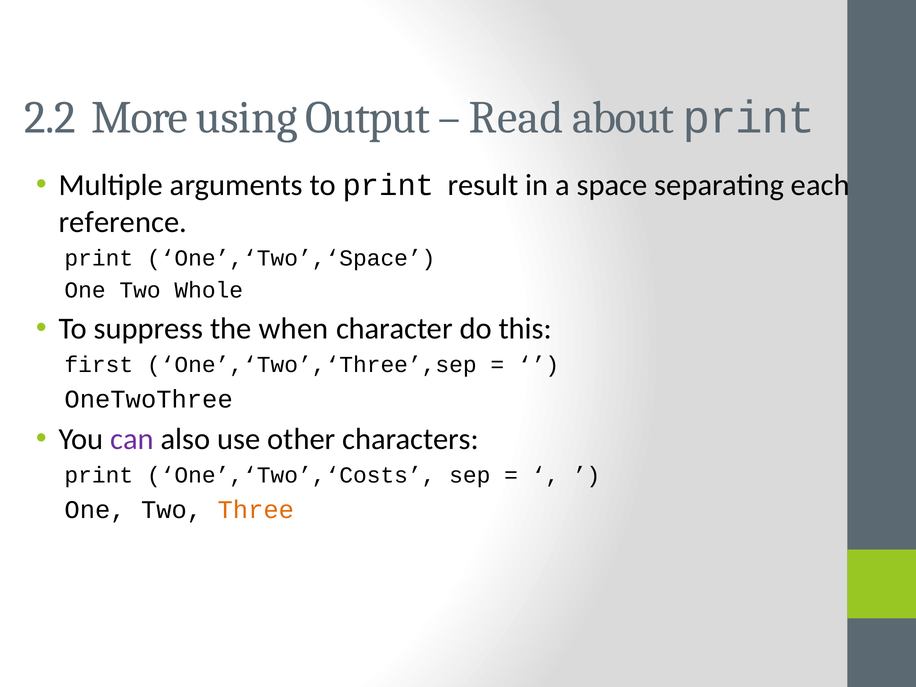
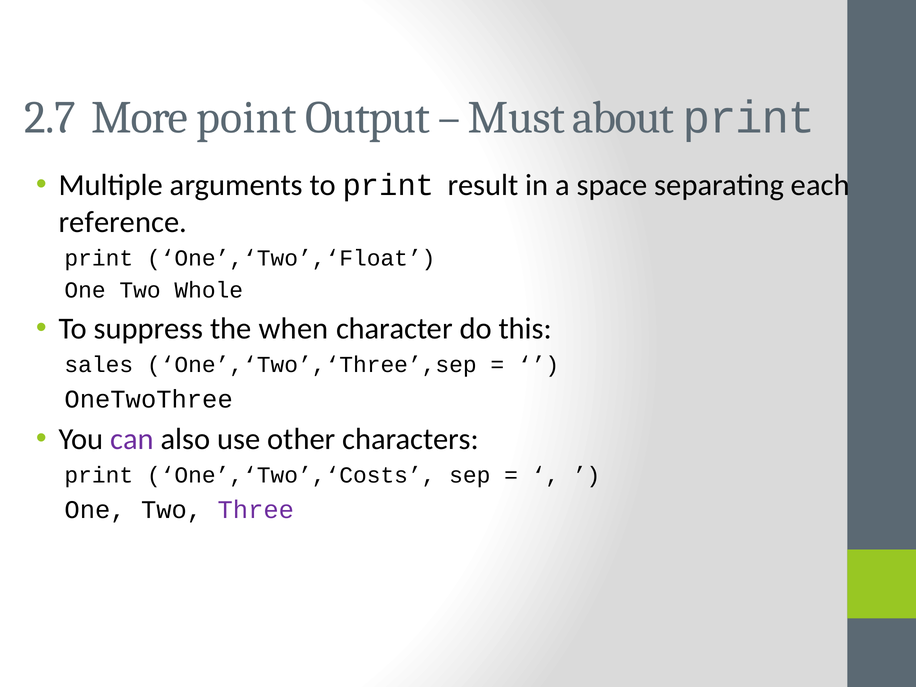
2.2: 2.2 -> 2.7
using: using -> point
Read: Read -> Must
One’,‘Two’,‘Space: One’,‘Two’,‘Space -> One’,‘Two’,‘Float
first: first -> sales
Three colour: orange -> purple
